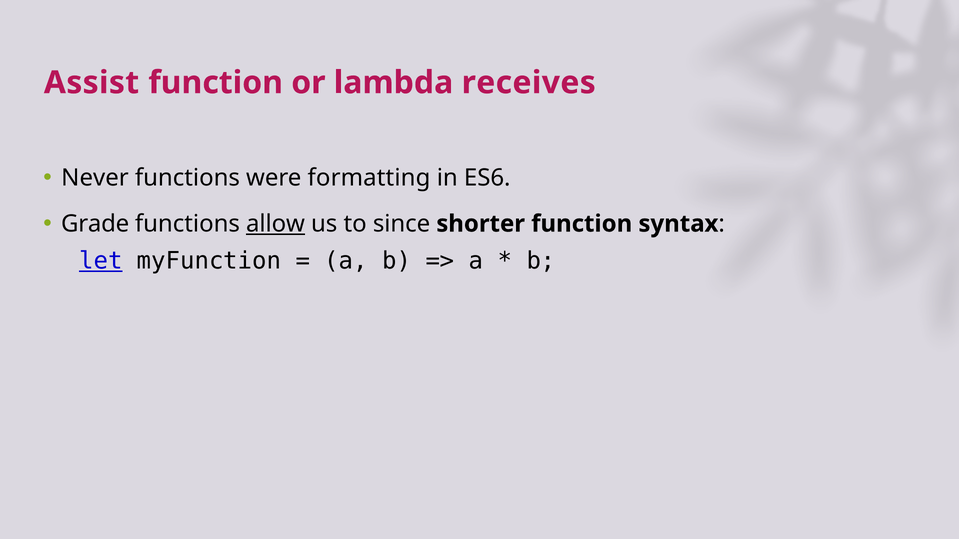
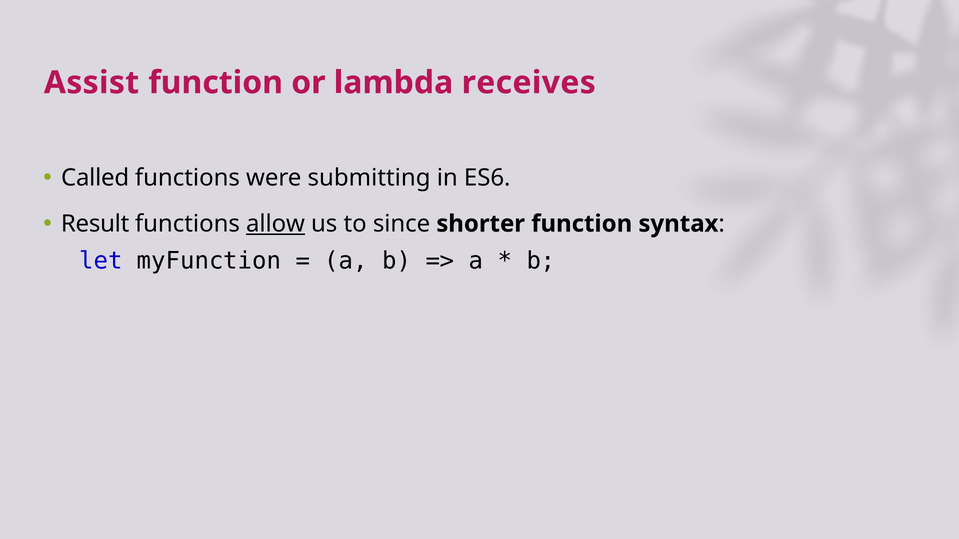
Never: Never -> Called
formatting: formatting -> submitting
Grade: Grade -> Result
let underline: present -> none
